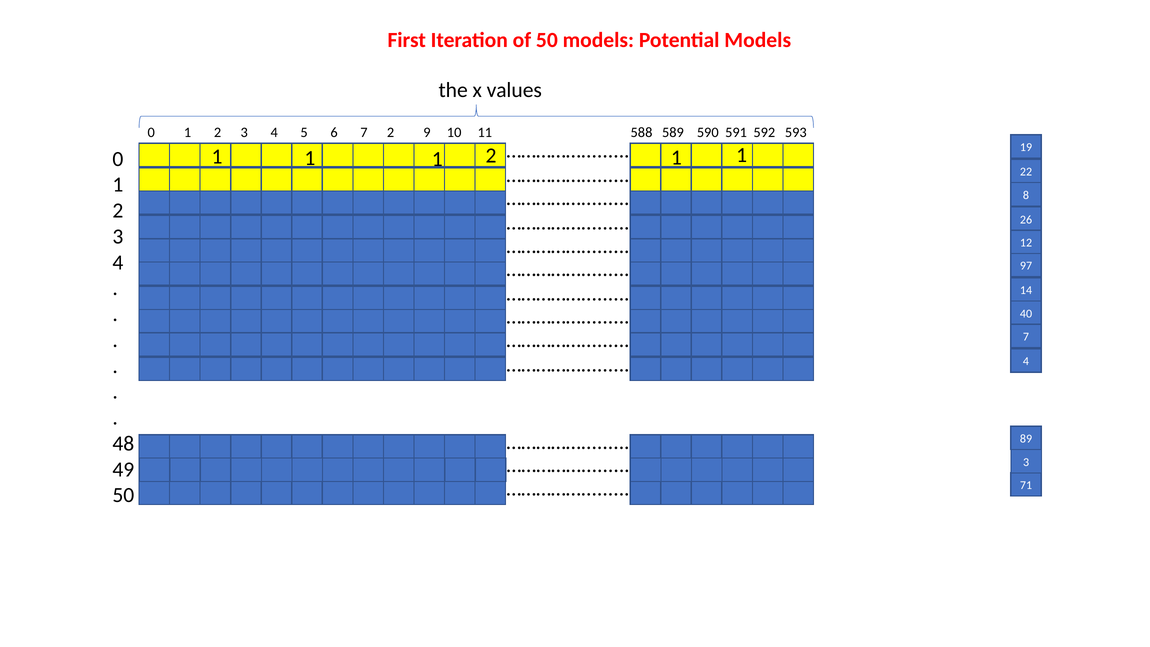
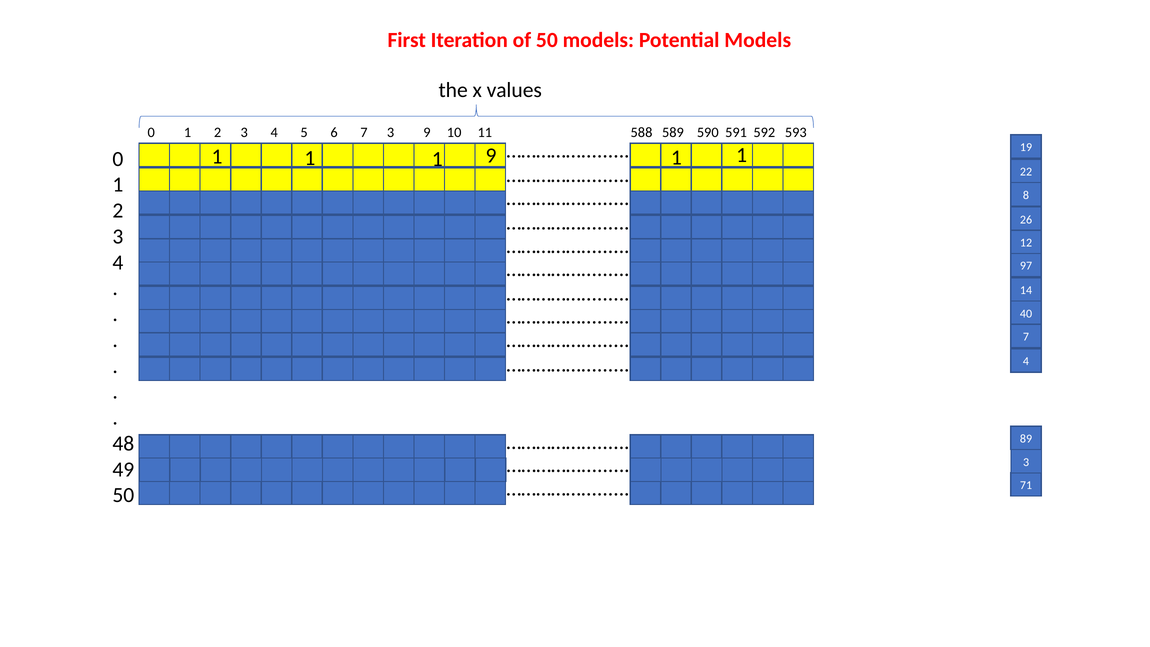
7 2: 2 -> 3
2 at (491, 156): 2 -> 9
